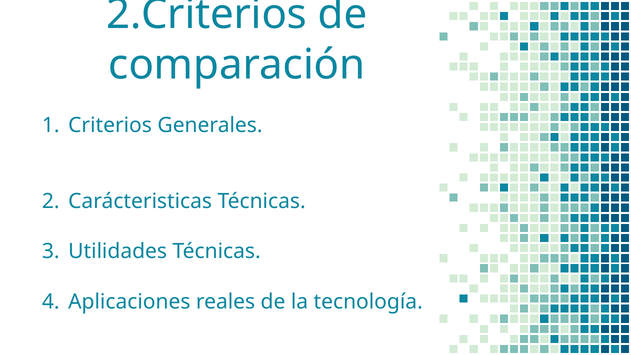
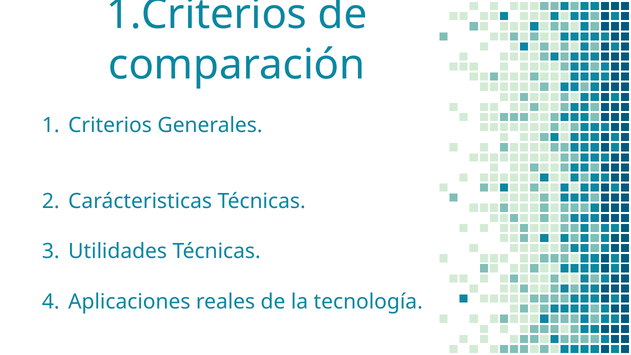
2.Criterios: 2.Criterios -> 1.Criterios
